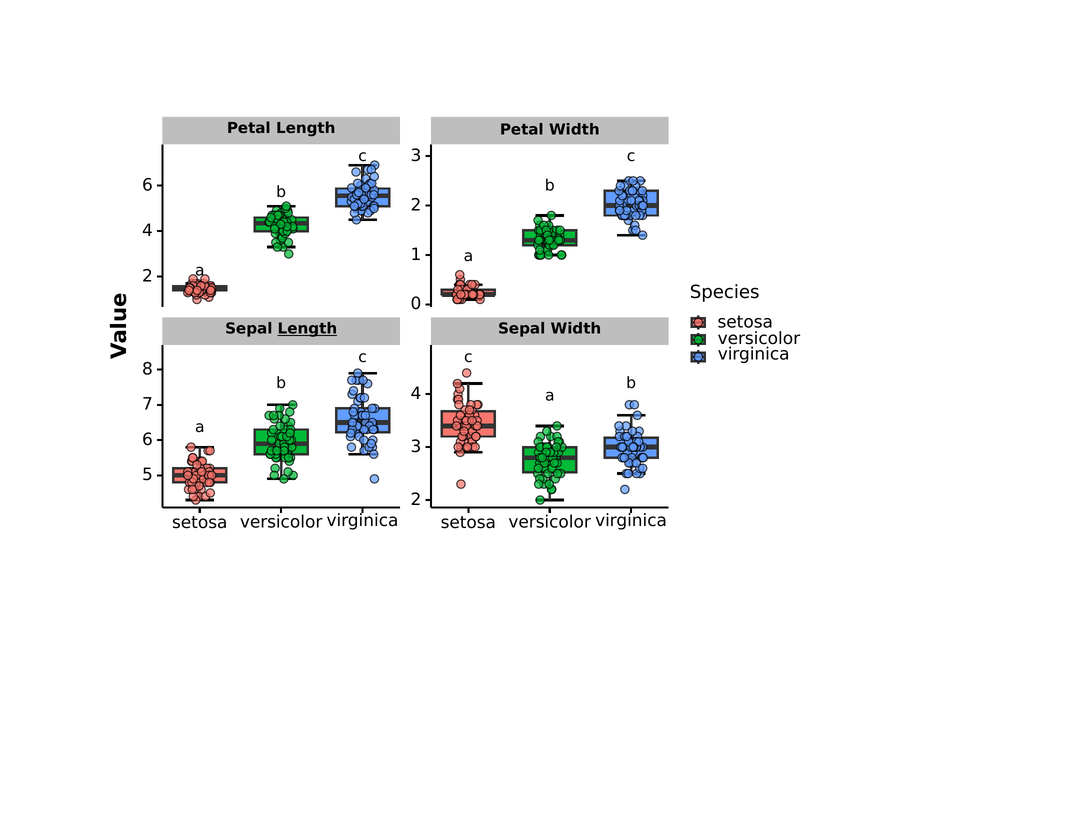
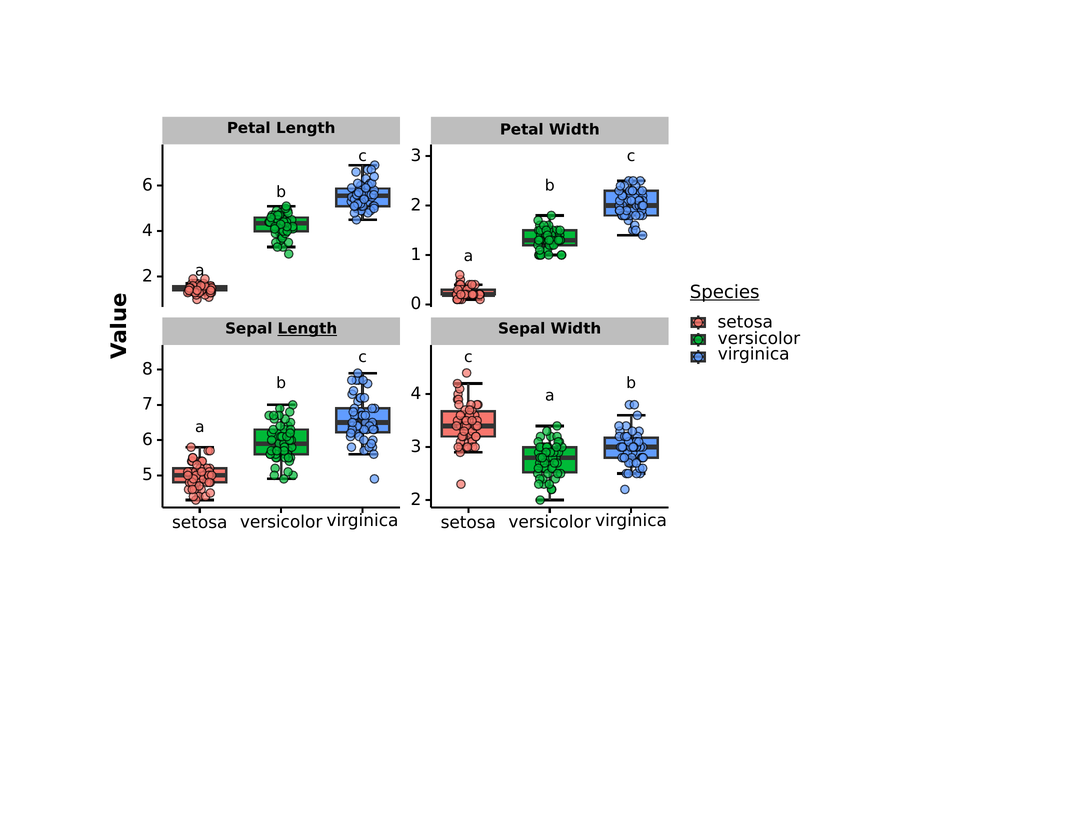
Species underline: none -> present
